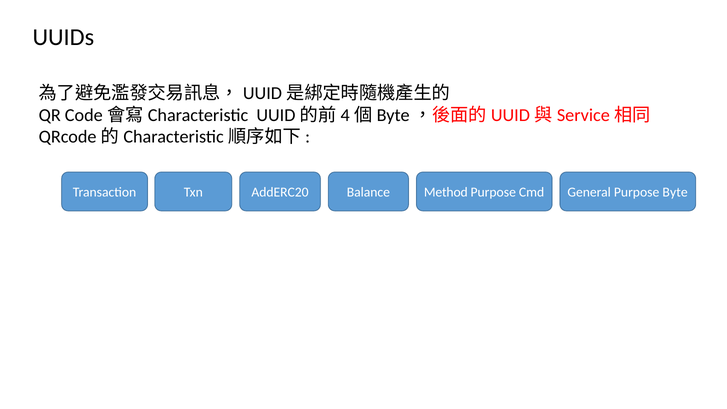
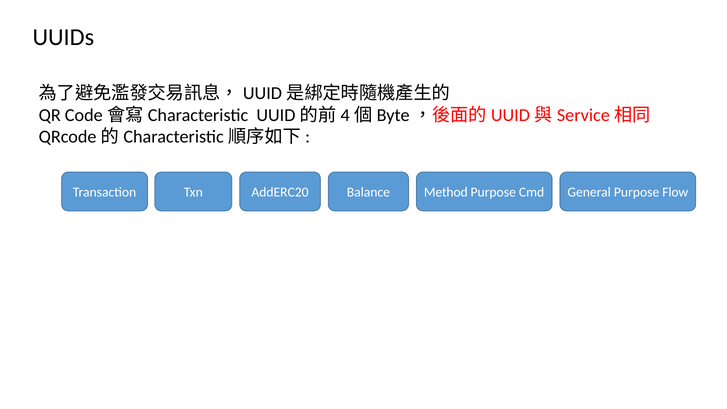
Byte: Byte -> Flow
